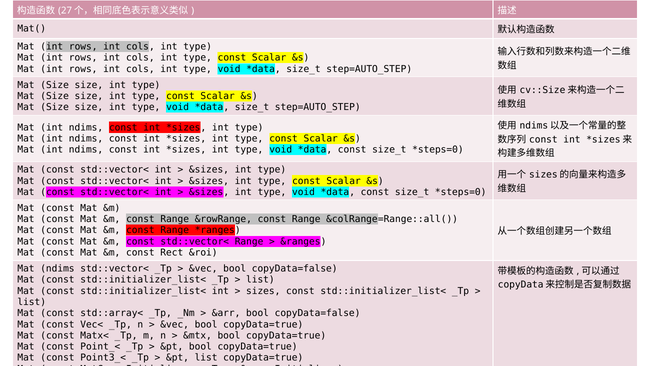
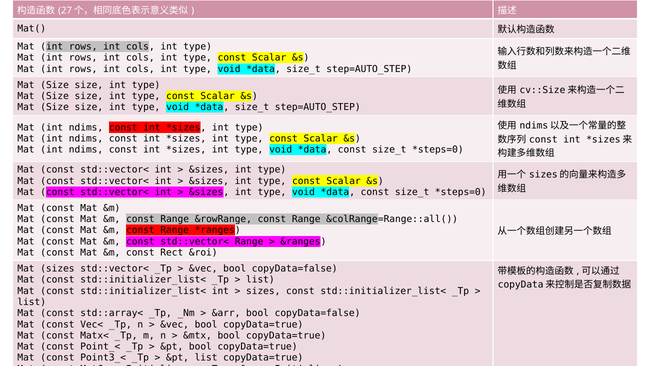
Mat ndims: ndims -> sizes
